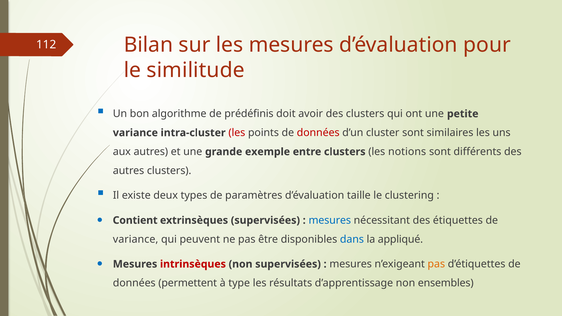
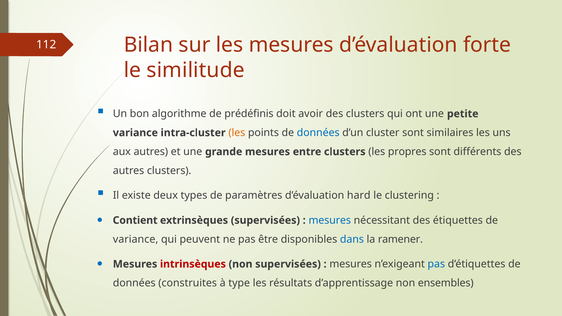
pour: pour -> forte
les at (237, 133) colour: red -> orange
données at (318, 133) colour: red -> blue
grande exemple: exemple -> mesures
notions: notions -> propres
taille: taille -> hard
appliqué: appliqué -> ramener
pas at (436, 264) colour: orange -> blue
permettent: permettent -> construites
